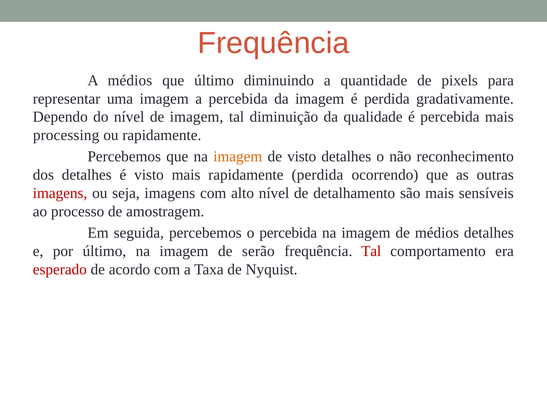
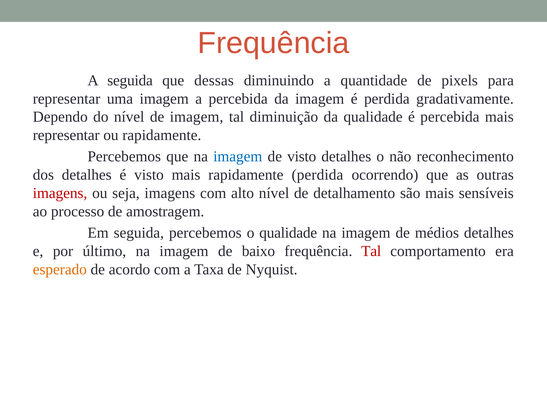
A médios: médios -> seguida
que último: último -> dessas
processing at (66, 135): processing -> representar
imagem at (238, 156) colour: orange -> blue
o percebida: percebida -> qualidade
serão: serão -> baixo
esperado colour: red -> orange
